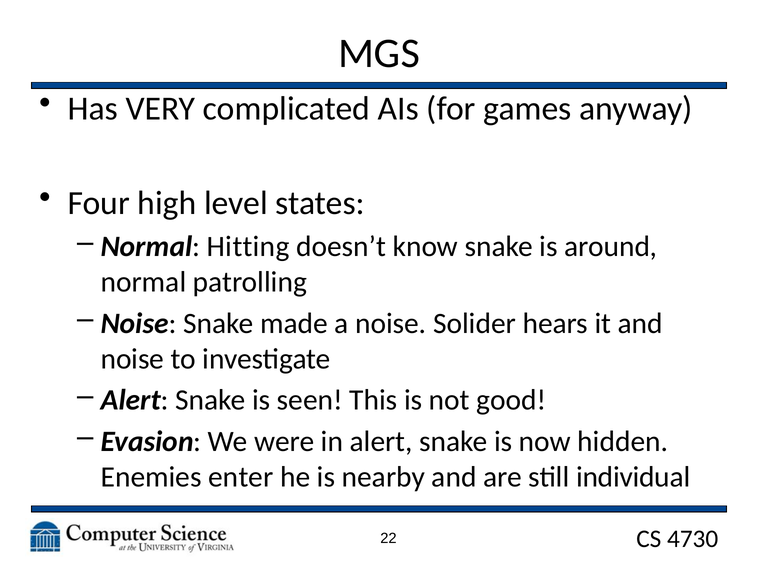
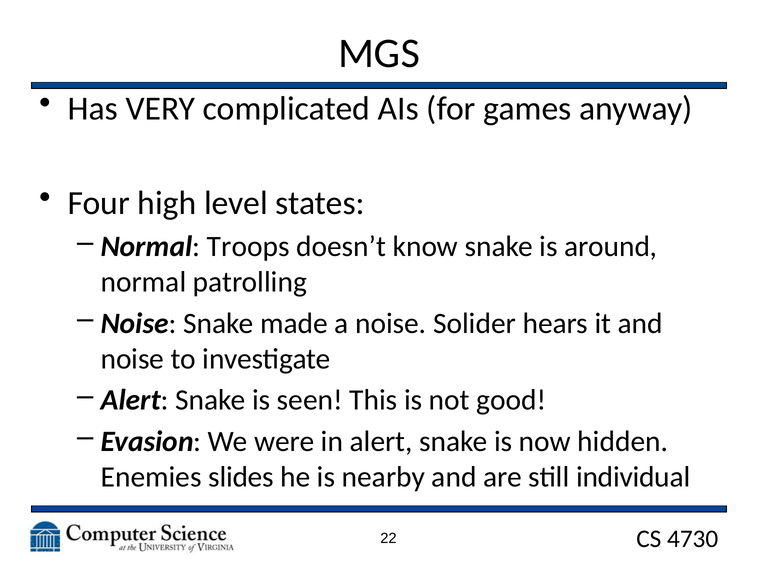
Hitting: Hitting -> Troops
enter: enter -> slides
